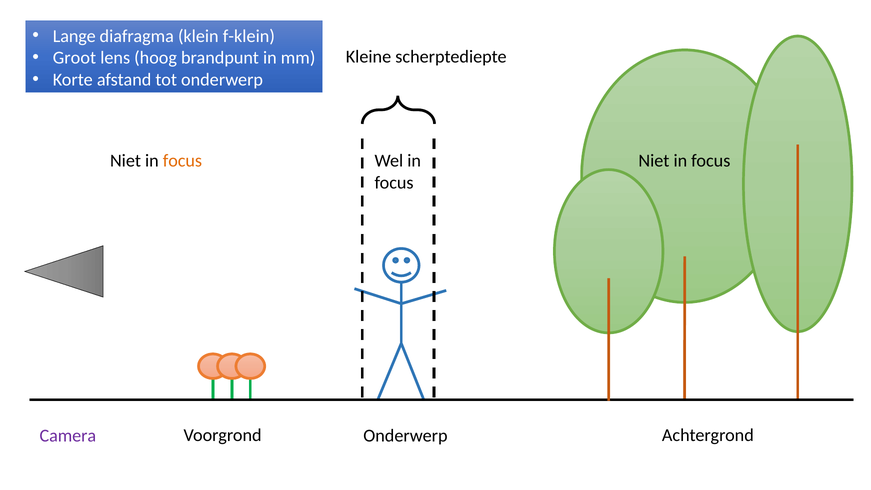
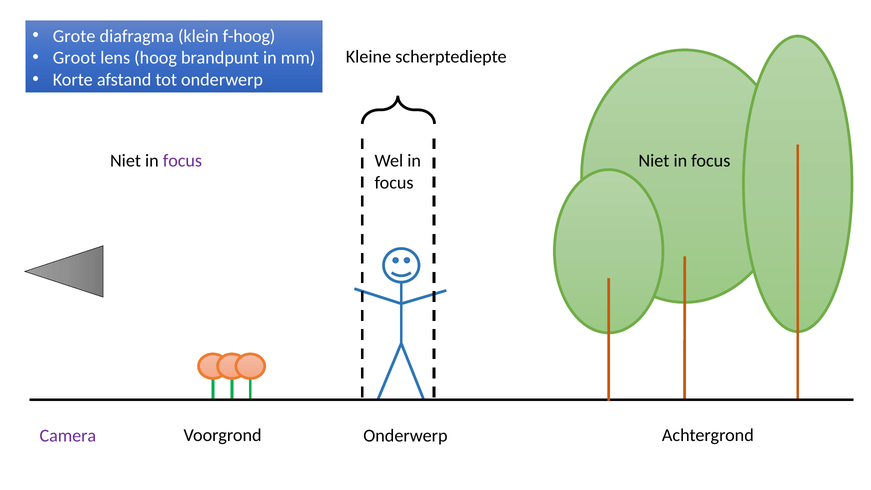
Lange: Lange -> Grote
f-klein: f-klein -> f-hoog
focus at (182, 161) colour: orange -> purple
